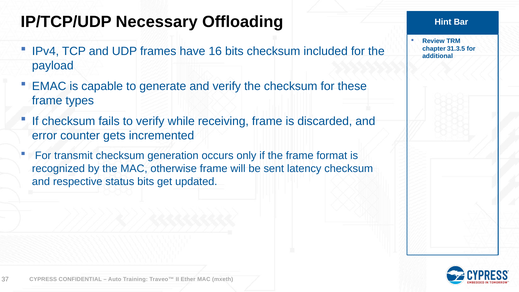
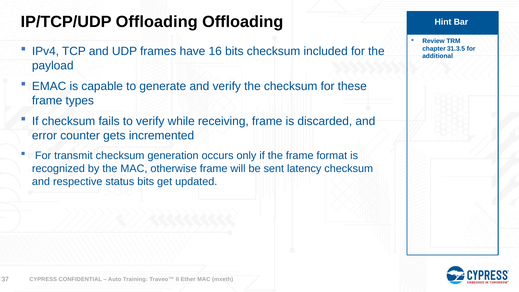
IP/TCP/UDP Necessary: Necessary -> Offloading
